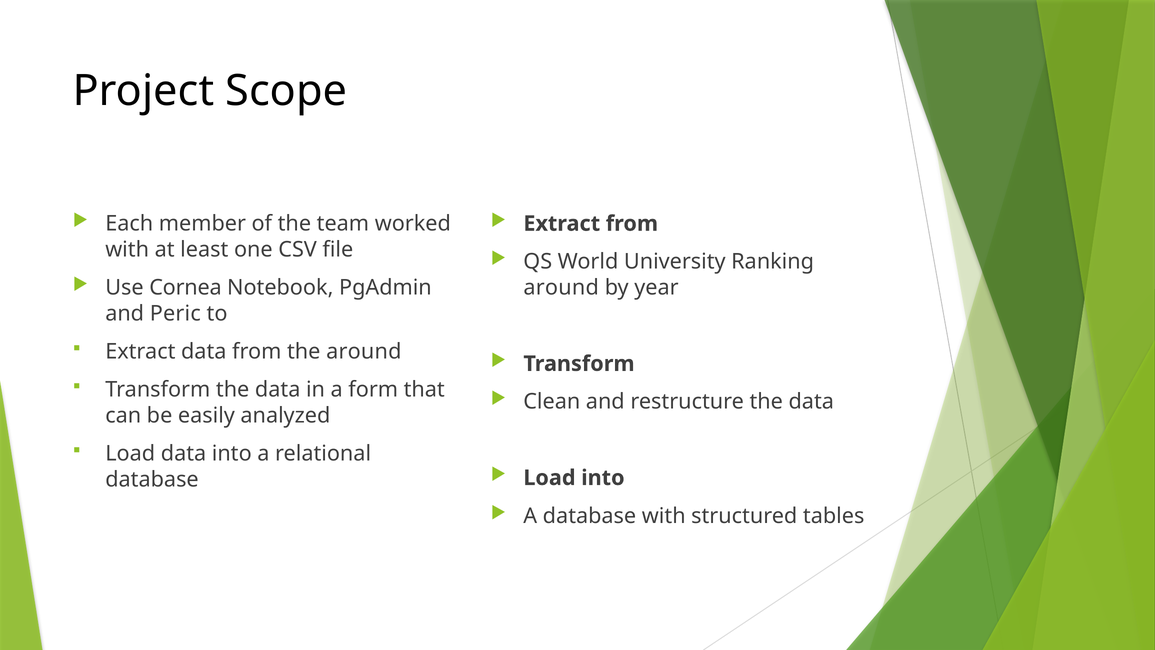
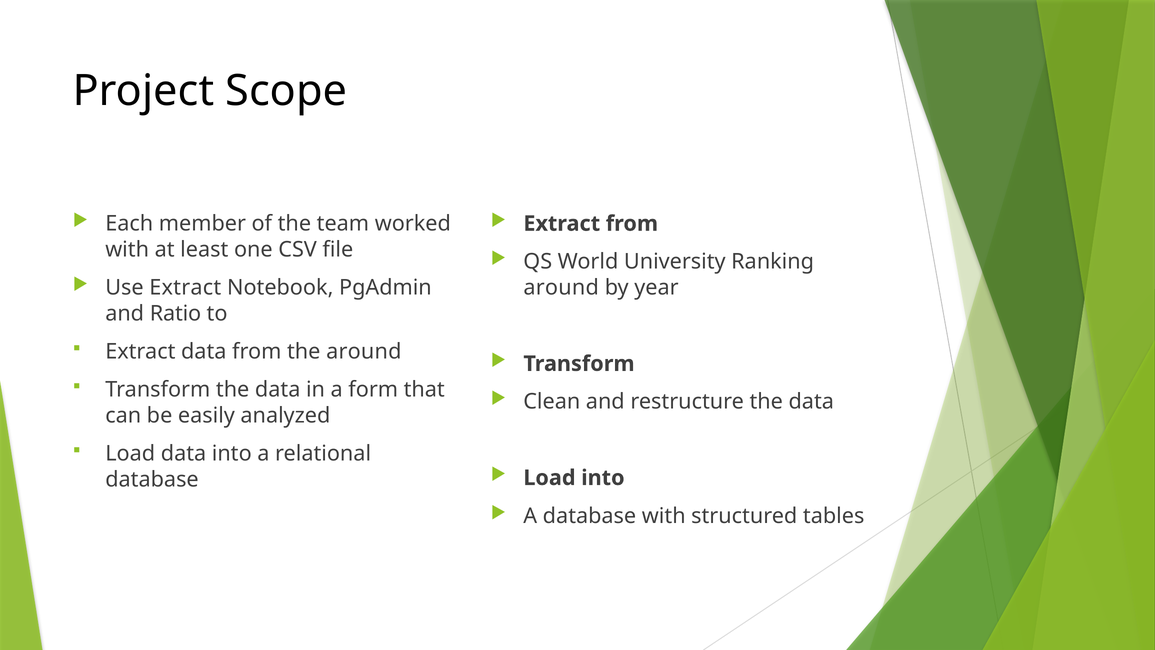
Use Cornea: Cornea -> Extract
Peric: Peric -> Ratio
